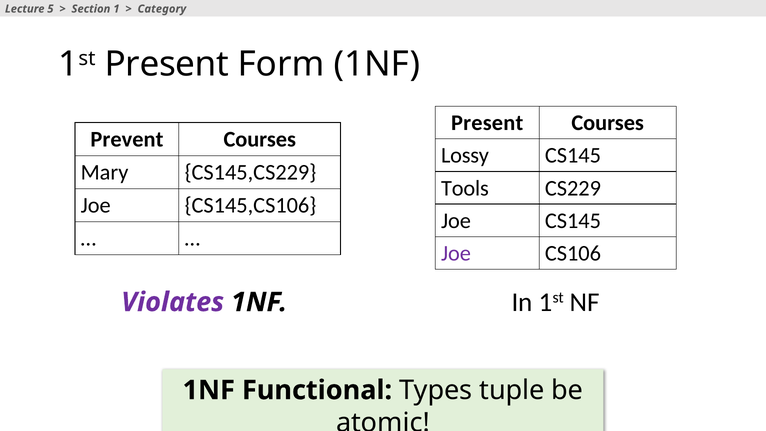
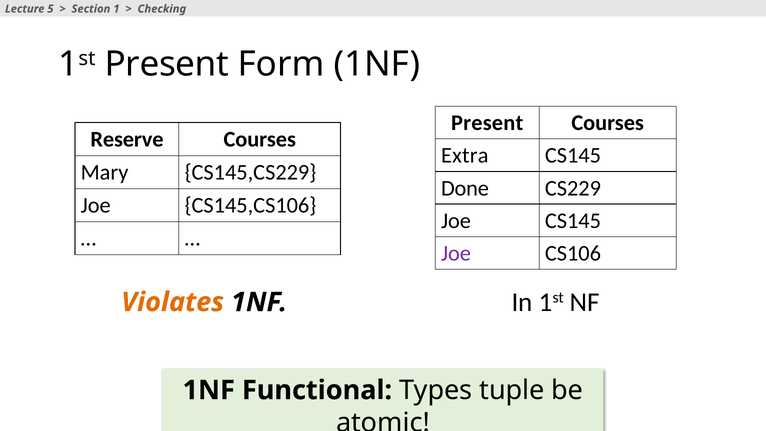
Category: Category -> Checking
Prevent: Prevent -> Reserve
Lossy: Lossy -> Extra
Tools: Tools -> Done
Violates colour: purple -> orange
